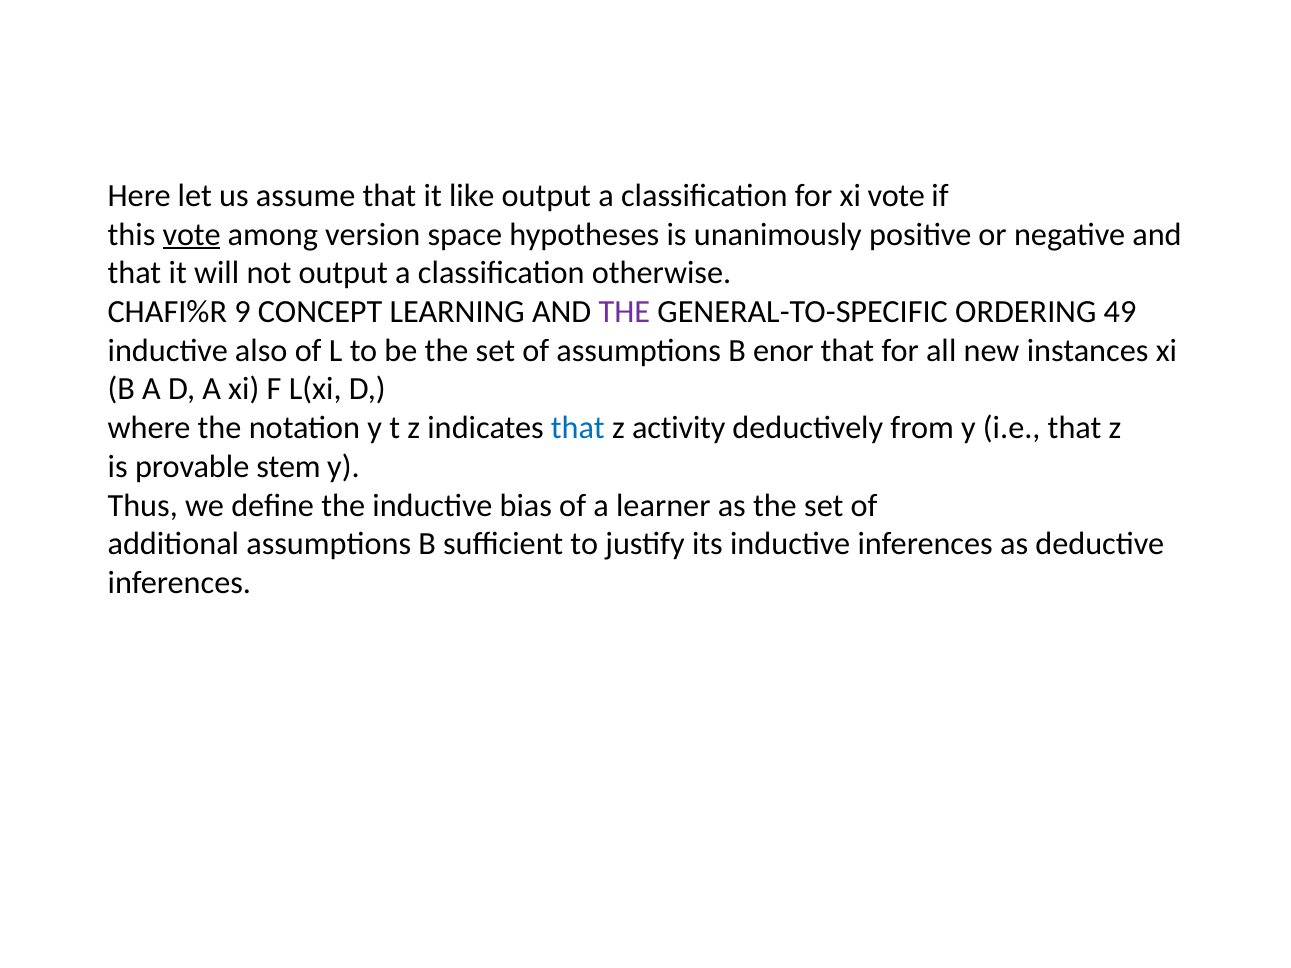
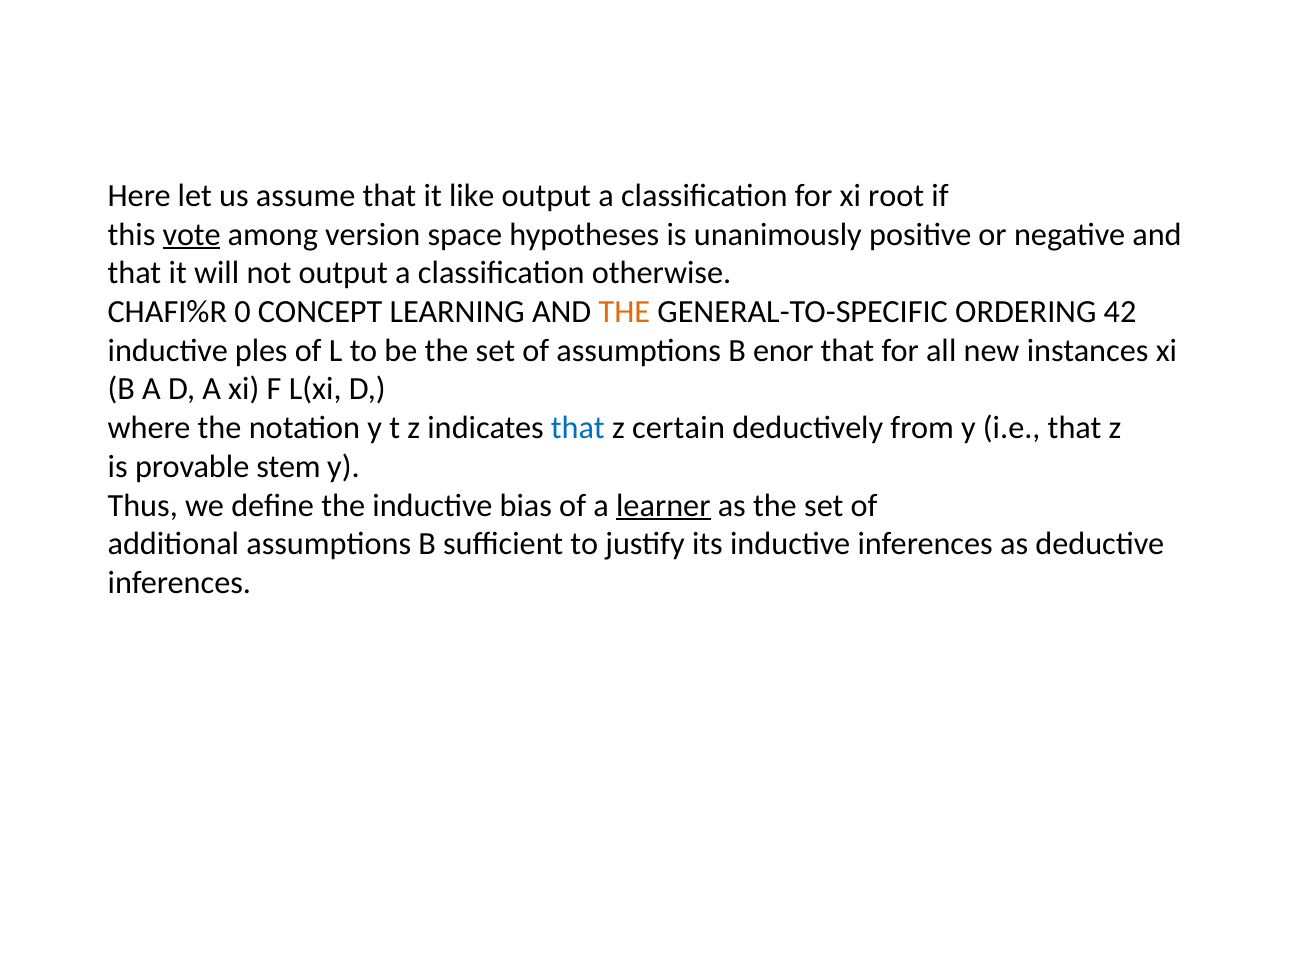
xi vote: vote -> root
9: 9 -> 0
THE at (624, 312) colour: purple -> orange
49: 49 -> 42
also: also -> ples
activity: activity -> certain
learner underline: none -> present
